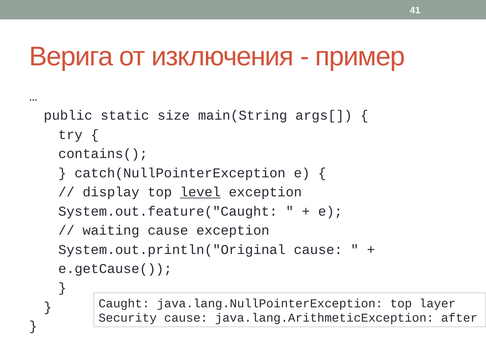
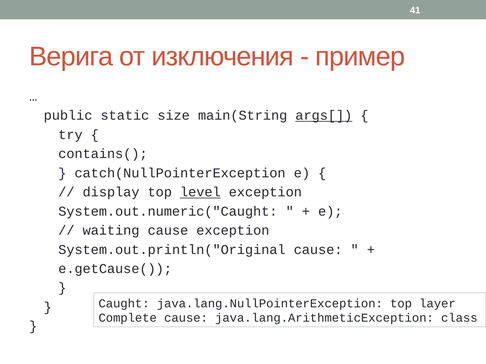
args[ underline: none -> present
System.out.feature("Caught: System.out.feature("Caught -> System.out.numeric("Caught
Security: Security -> Complete
after: after -> class
